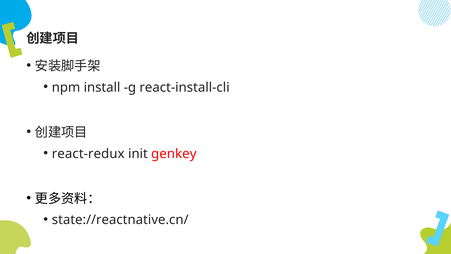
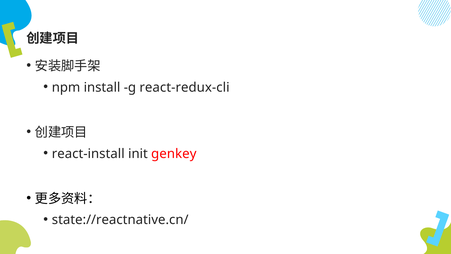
react-install-cli: react-install-cli -> react-redux-cli
react-redux: react-redux -> react-install
